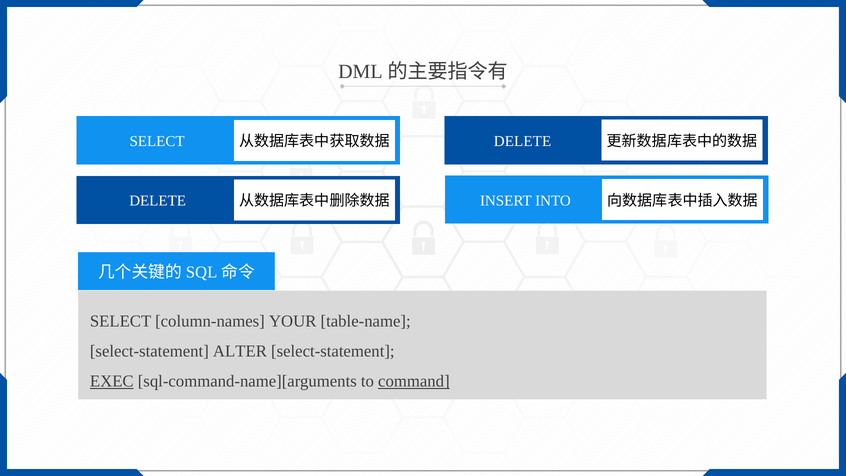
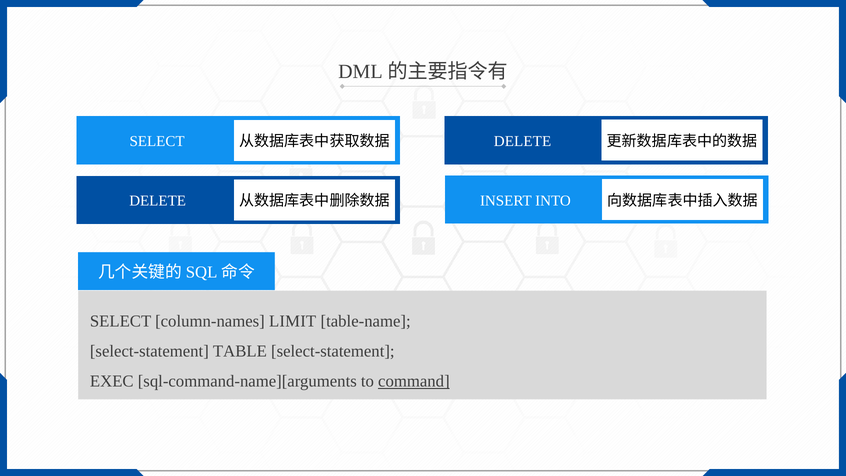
YOUR: YOUR -> LIMIT
ALTER: ALTER -> TABLE
EXEC underline: present -> none
